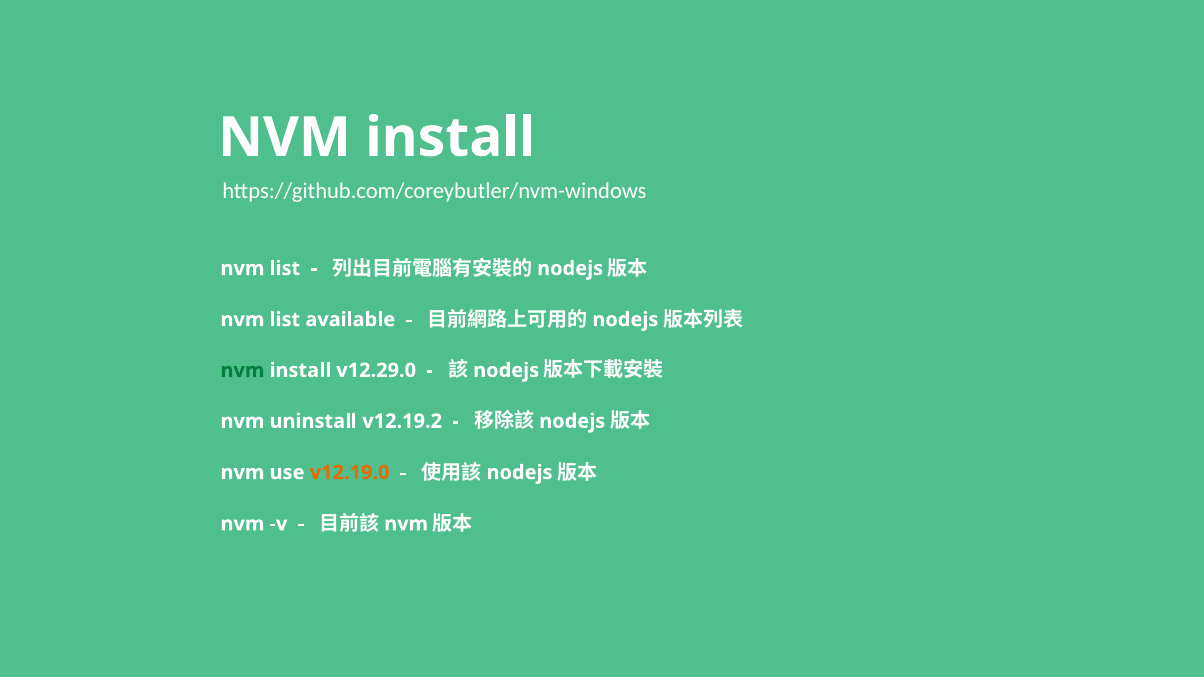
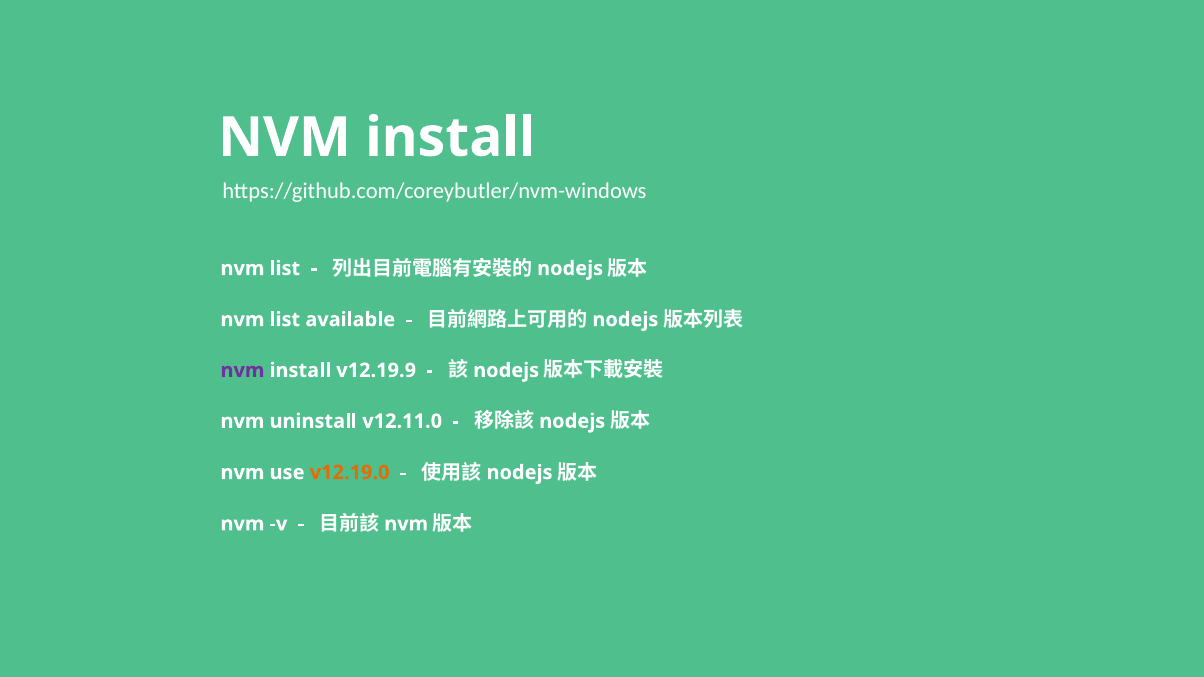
nvm at (242, 371) colour: green -> purple
v12.29.0: v12.29.0 -> v12.19.9
v12.19.2: v12.19.2 -> v12.11.0
